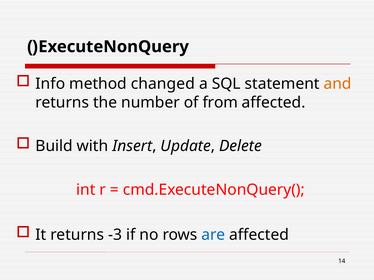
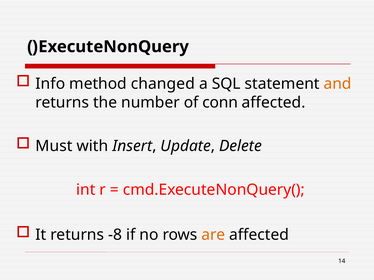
from: from -> conn
Build: Build -> Must
-3: -3 -> -8
are colour: blue -> orange
